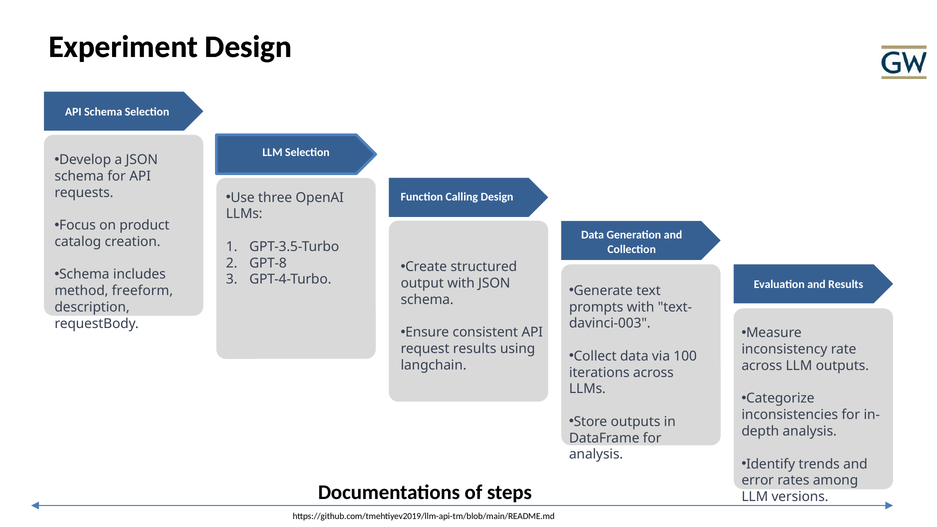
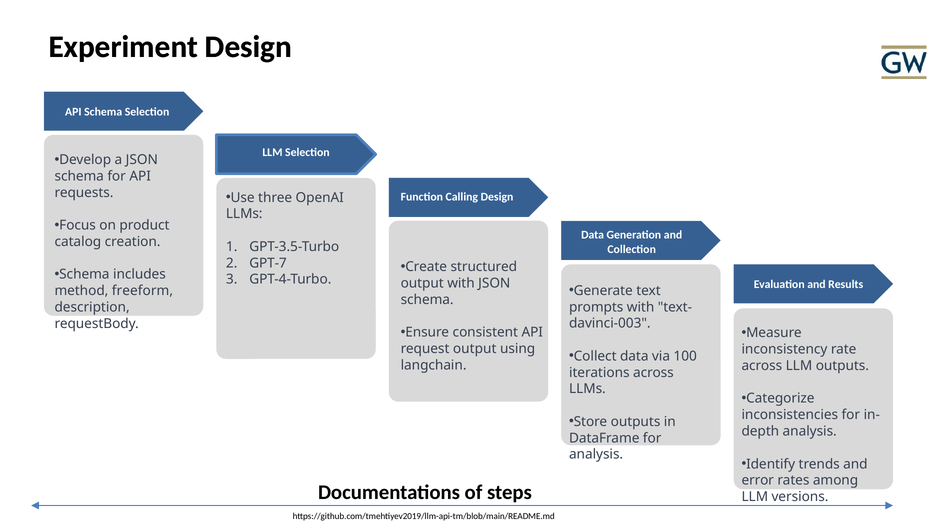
GPT-8: GPT-8 -> GPT-7
request results: results -> output
